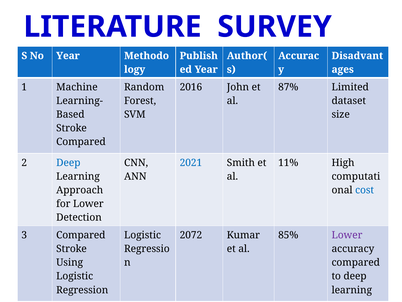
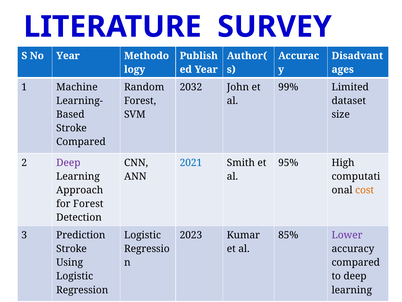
2016: 2016 -> 2032
87%: 87% -> 99%
Deep at (68, 162) colour: blue -> purple
11%: 11% -> 95%
cost colour: blue -> orange
for Lower: Lower -> Forest
3 Compared: Compared -> Prediction
2072: 2072 -> 2023
